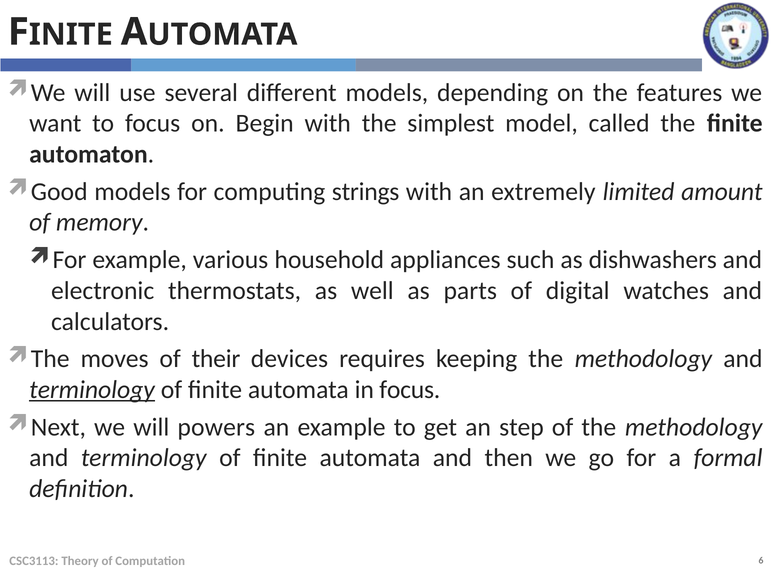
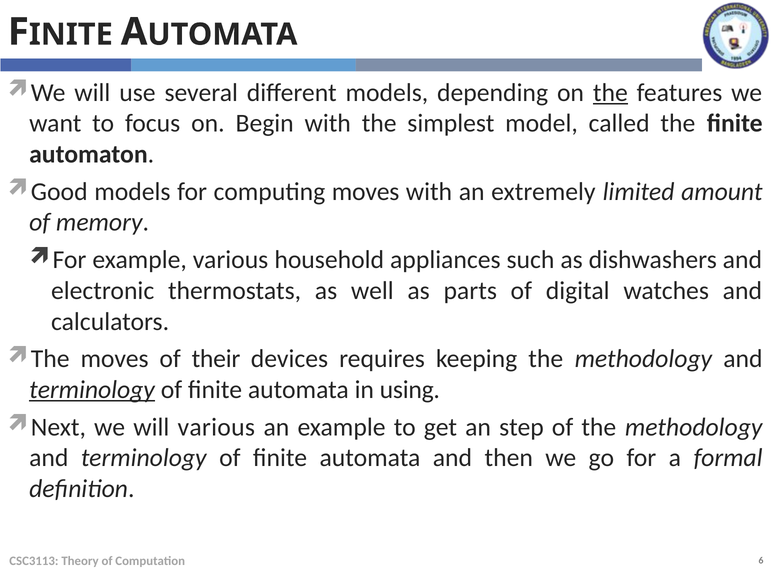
the at (610, 92) underline: none -> present
computing strings: strings -> moves
in focus: focus -> using
will powers: powers -> various
